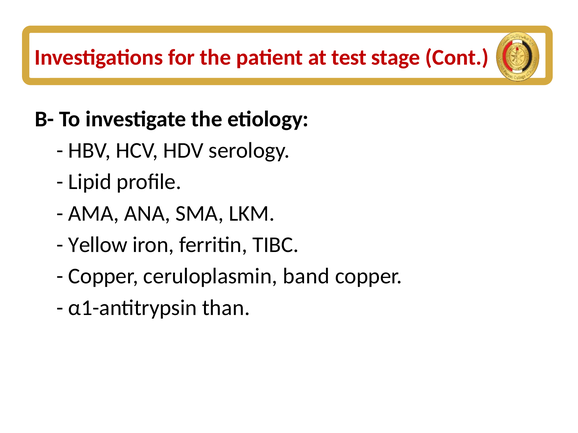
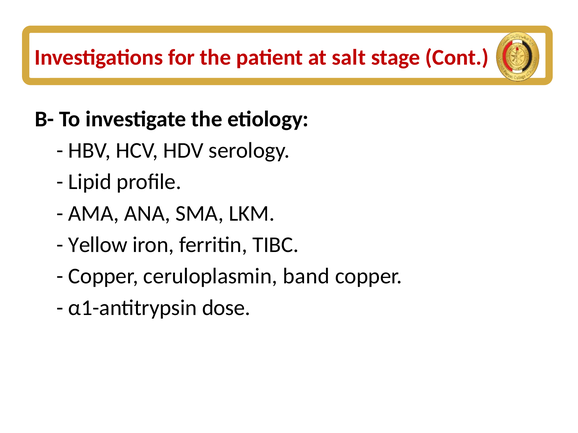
test: test -> salt
than: than -> dose
